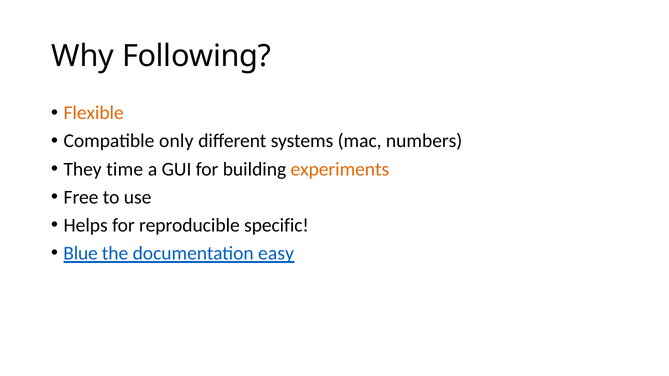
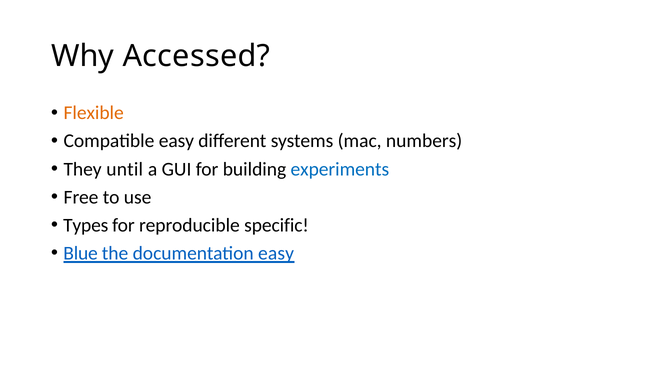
Following: Following -> Accessed
Compatible only: only -> easy
time: time -> until
experiments colour: orange -> blue
Helps: Helps -> Types
